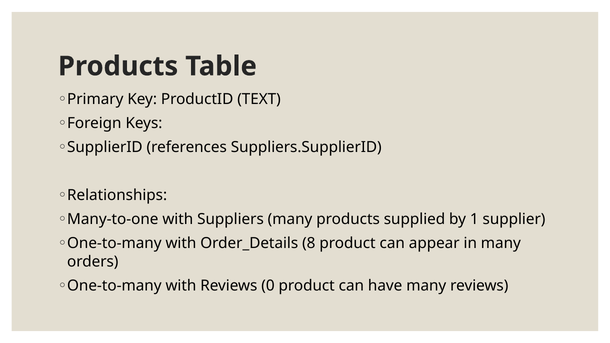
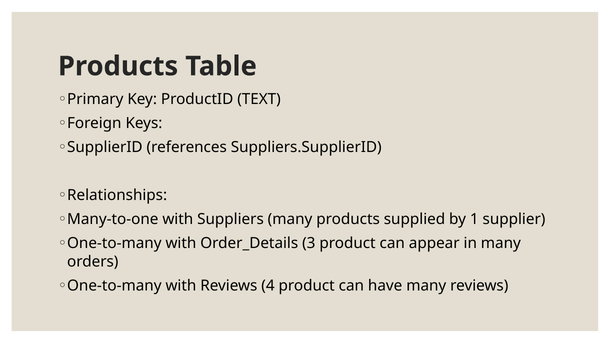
8: 8 -> 3
0: 0 -> 4
